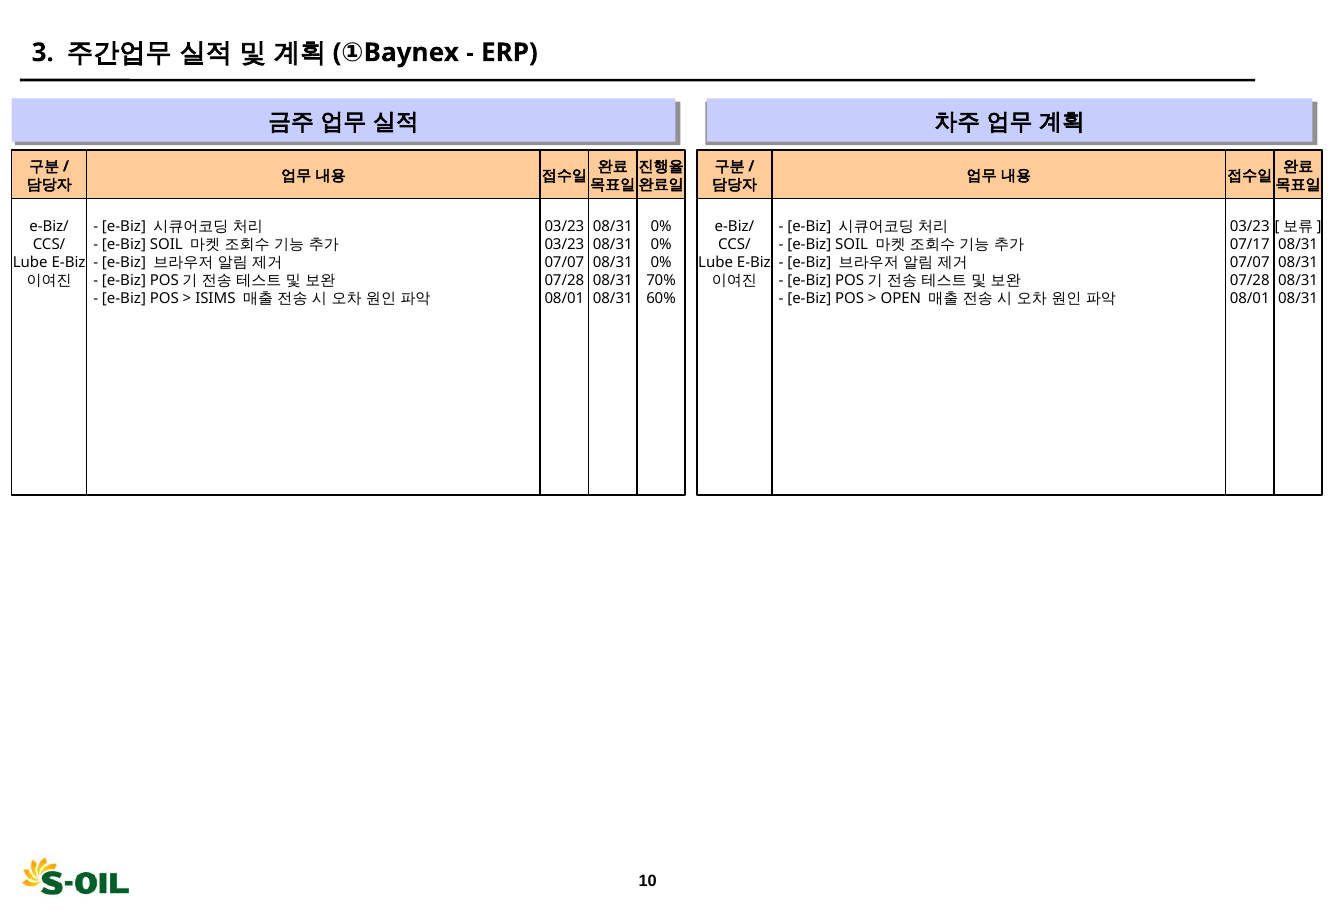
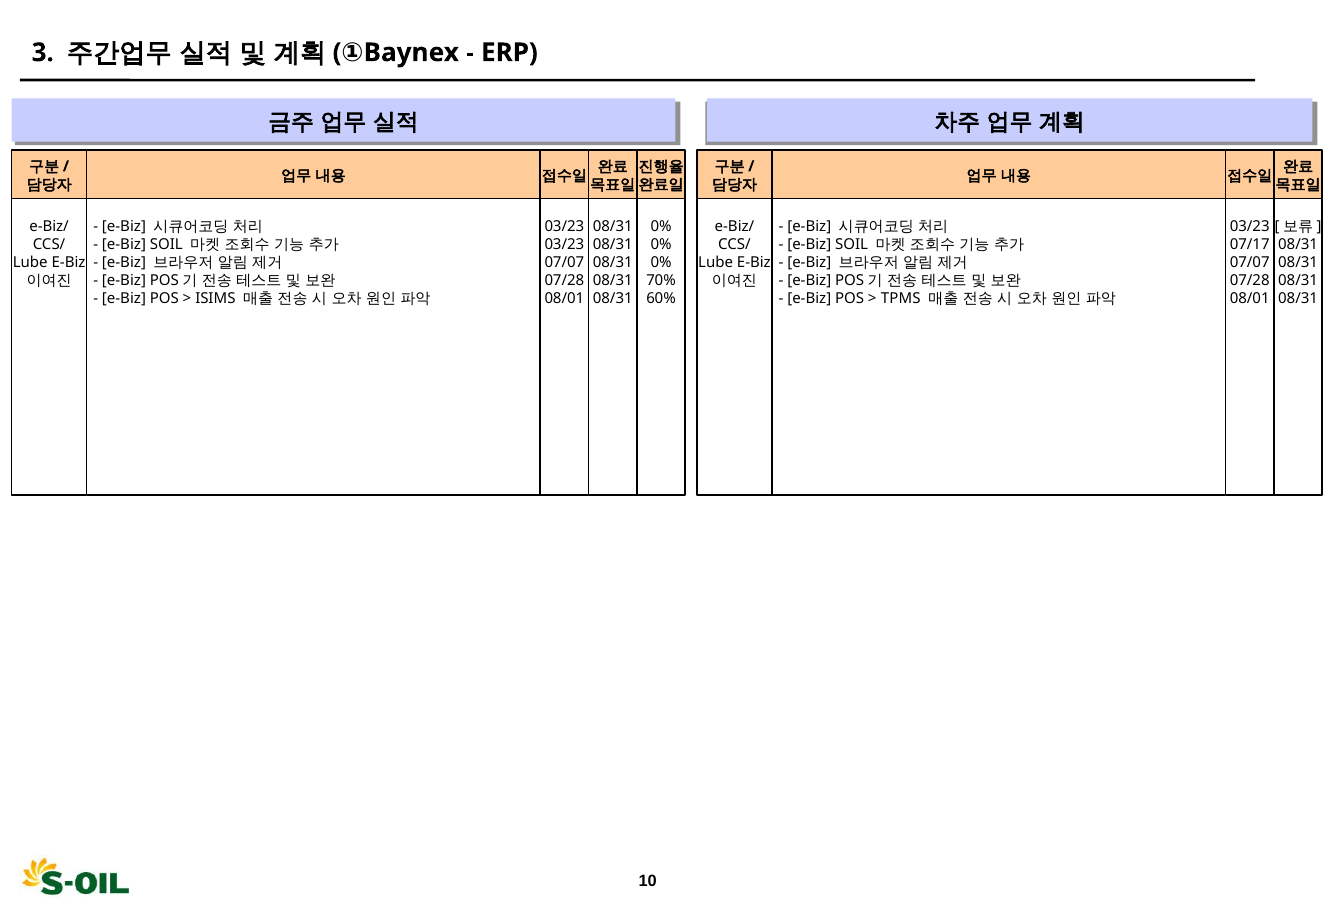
OPEN: OPEN -> TPMS
